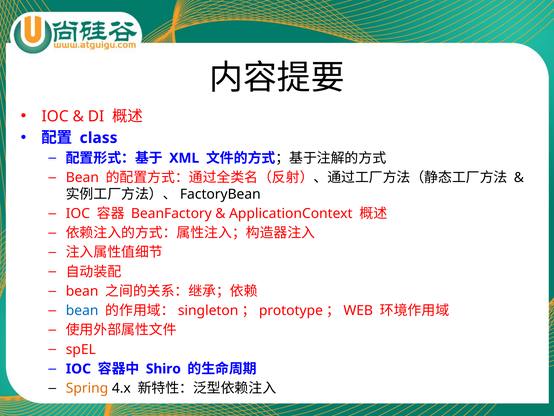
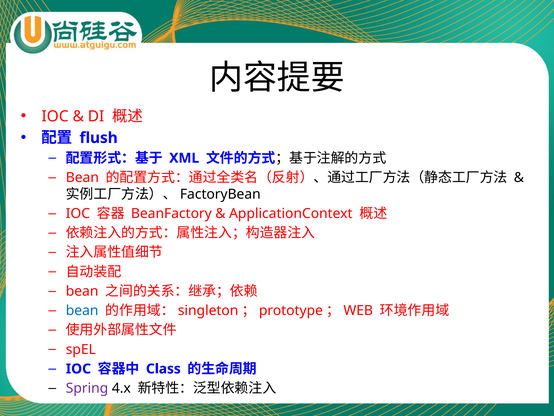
class: class -> flush
Shiro: Shiro -> Class
Spring colour: orange -> purple
